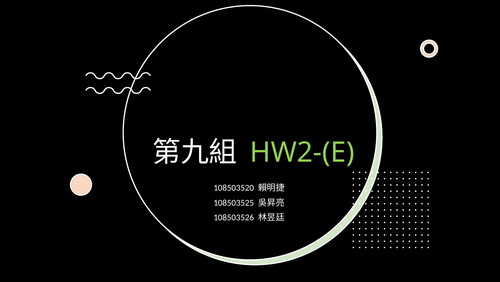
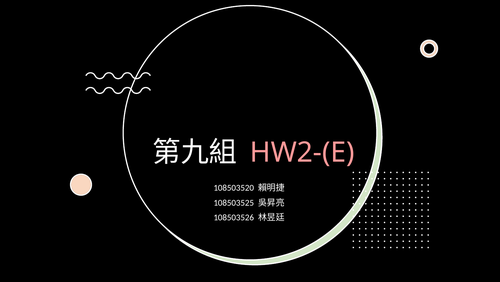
HW2-(E colour: light green -> pink
